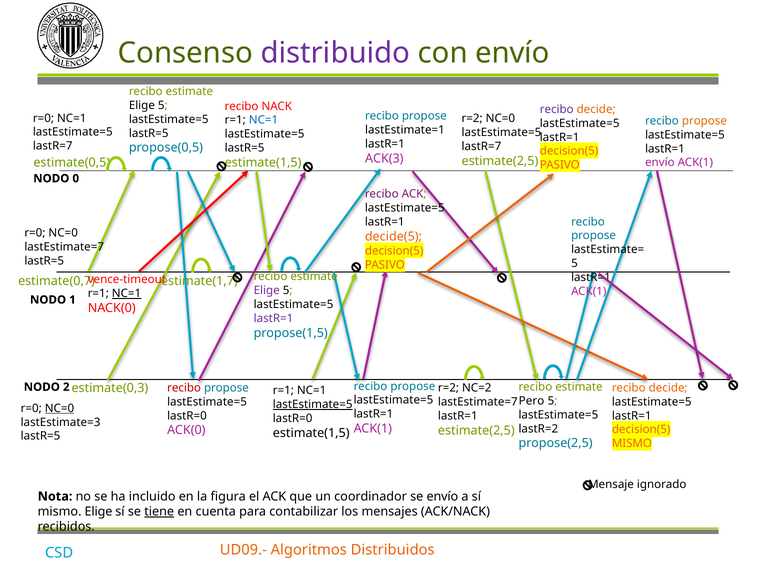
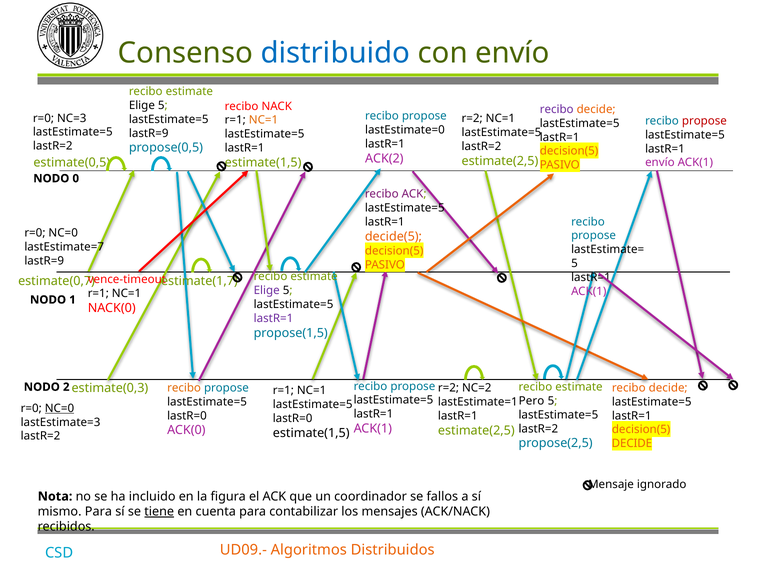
distribuido colour: purple -> blue
r=0 NC=1: NC=1 -> NC=3
r=2 NC=0: NC=0 -> NC=1
NC=1 at (264, 120) colour: blue -> orange
propose at (704, 121) colour: orange -> red
lastEstimate=1: lastEstimate=1 -> lastEstimate=0
lastR=5 at (149, 133): lastR=5 -> lastR=9
lastR=7 at (53, 146): lastR=7 -> lastR=2
lastR=7 at (481, 146): lastR=7 -> lastR=2
lastR=5 at (245, 148): lastR=5 -> lastR=1
ACK(3: ACK(3 -> ACK(2
lastR=5 at (44, 261): lastR=5 -> lastR=9
NC=1 at (127, 293) underline: present -> none
recibo at (184, 388) colour: red -> orange
lastEstimate=7 at (478, 402): lastEstimate=7 -> lastEstimate=1
lastEstimate=5 at (313, 404) underline: present -> none
lastR=5 at (41, 436): lastR=5 -> lastR=2
MISMO at (632, 443): MISMO -> DECIDE
se envío: envío -> fallos
mismo Elige: Elige -> Para
